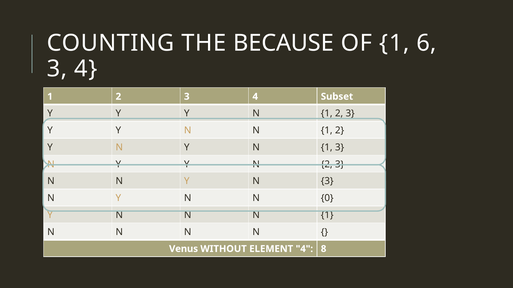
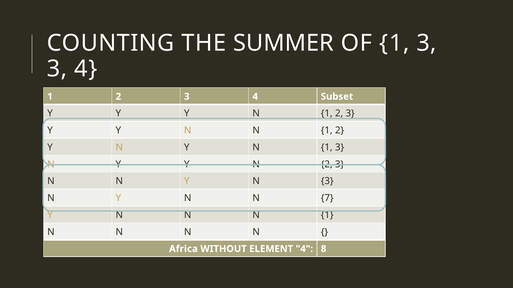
BECAUSE: BECAUSE -> SUMMER
OF 1 6: 6 -> 3
0: 0 -> 7
Venus: Venus -> Africa
